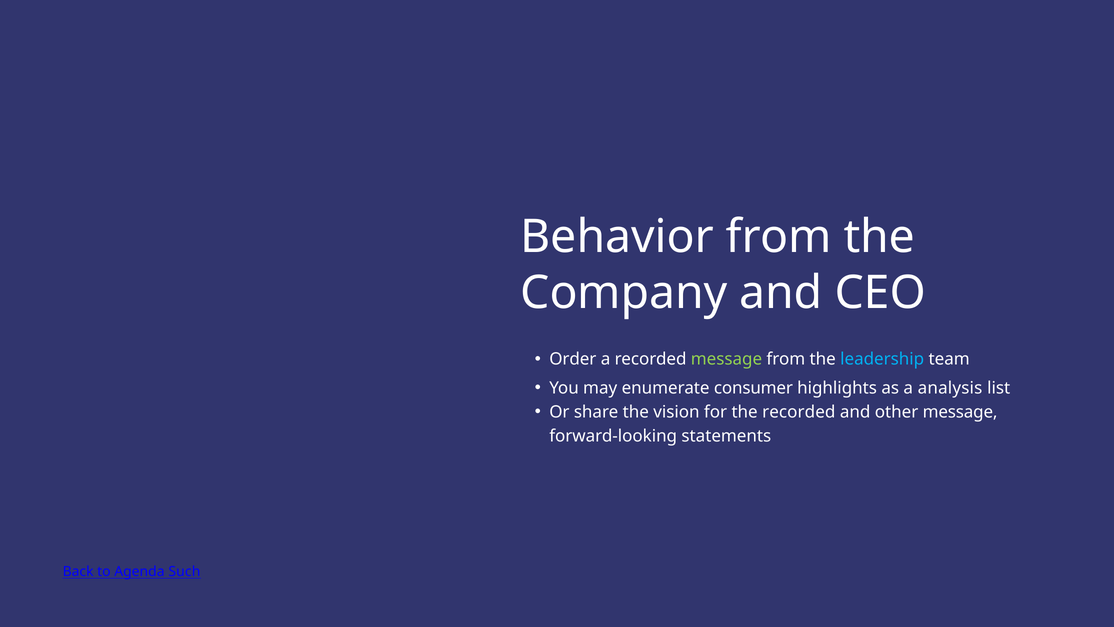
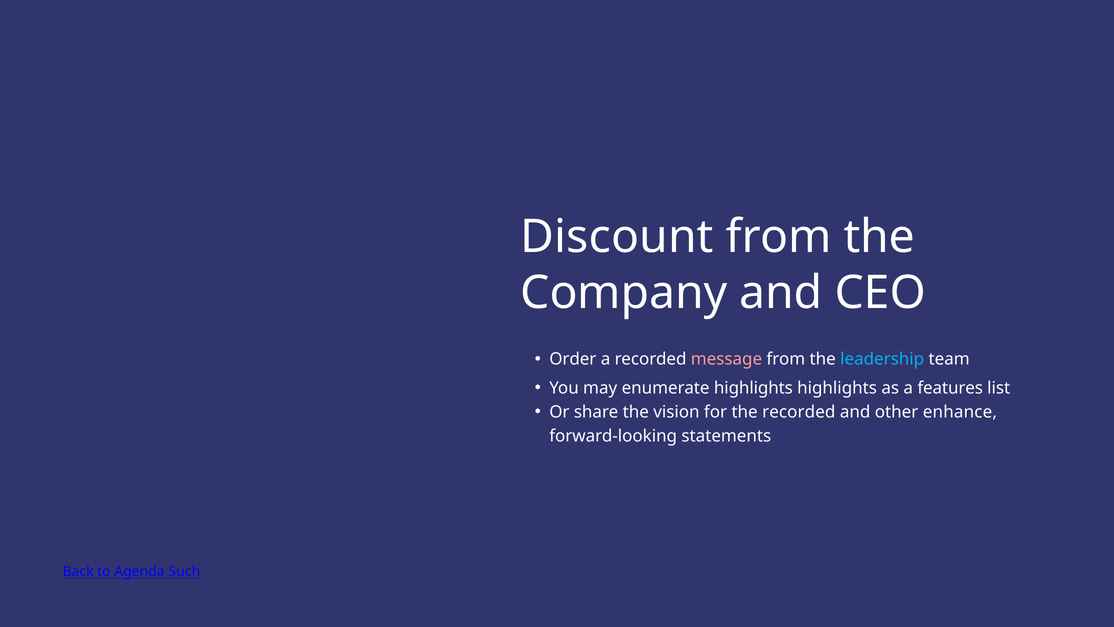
Behavior: Behavior -> Discount
message at (726, 359) colour: light green -> pink
enumerate consumer: consumer -> highlights
analysis: analysis -> features
other message: message -> enhance
